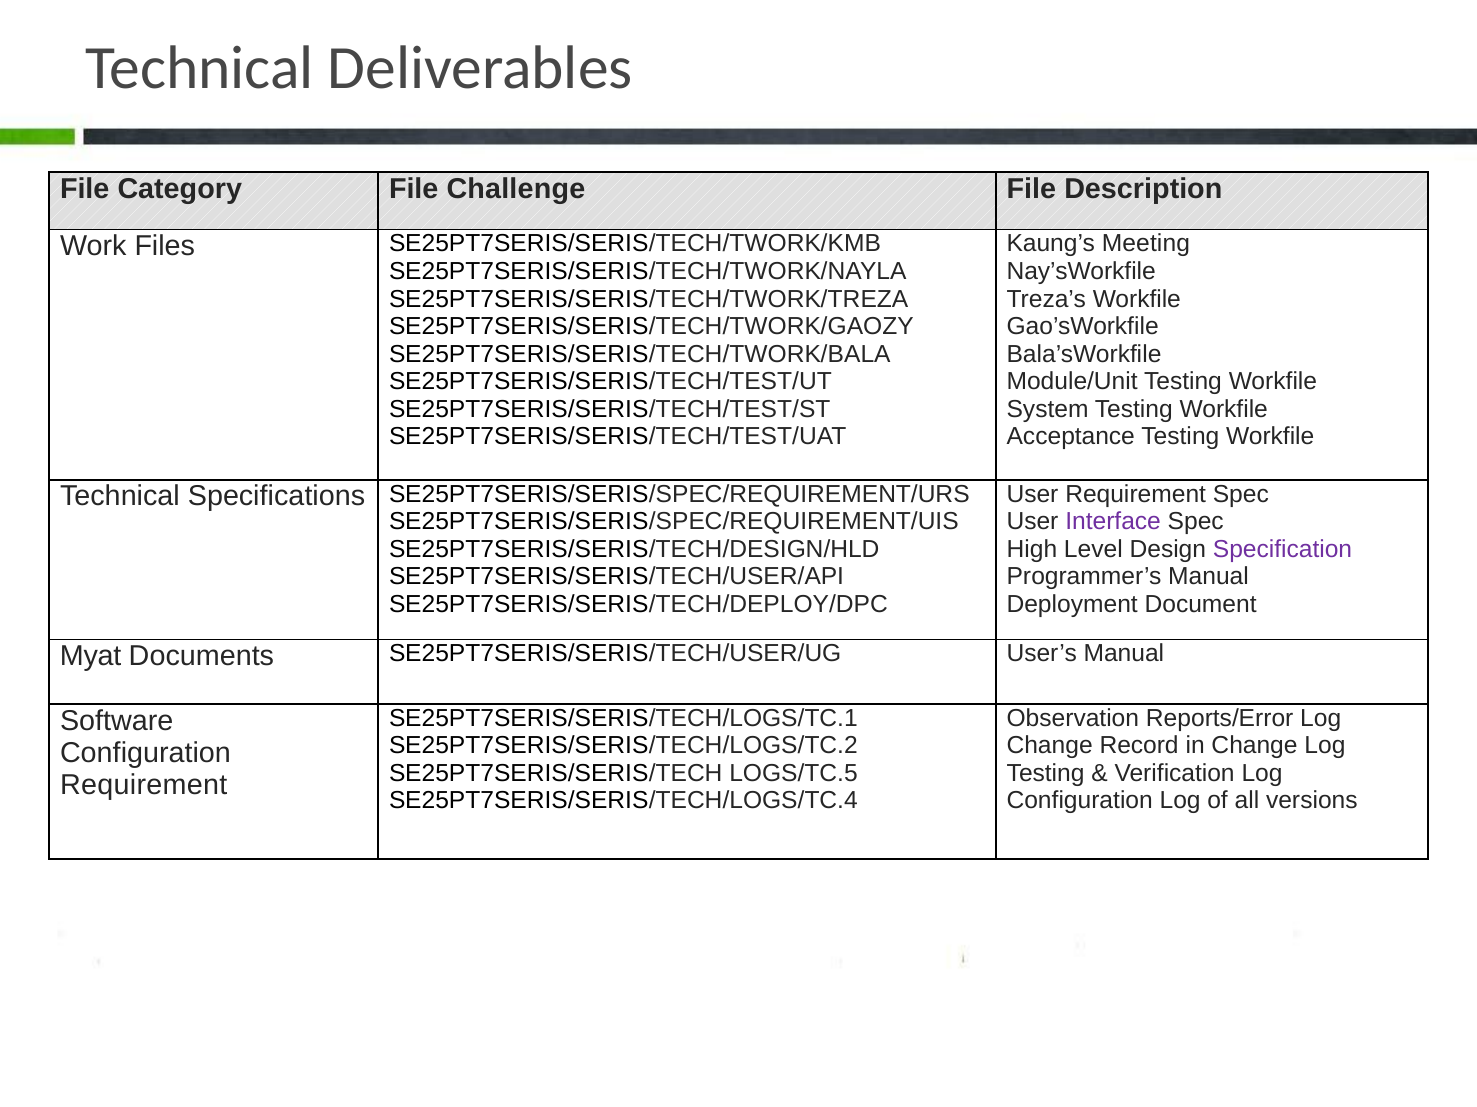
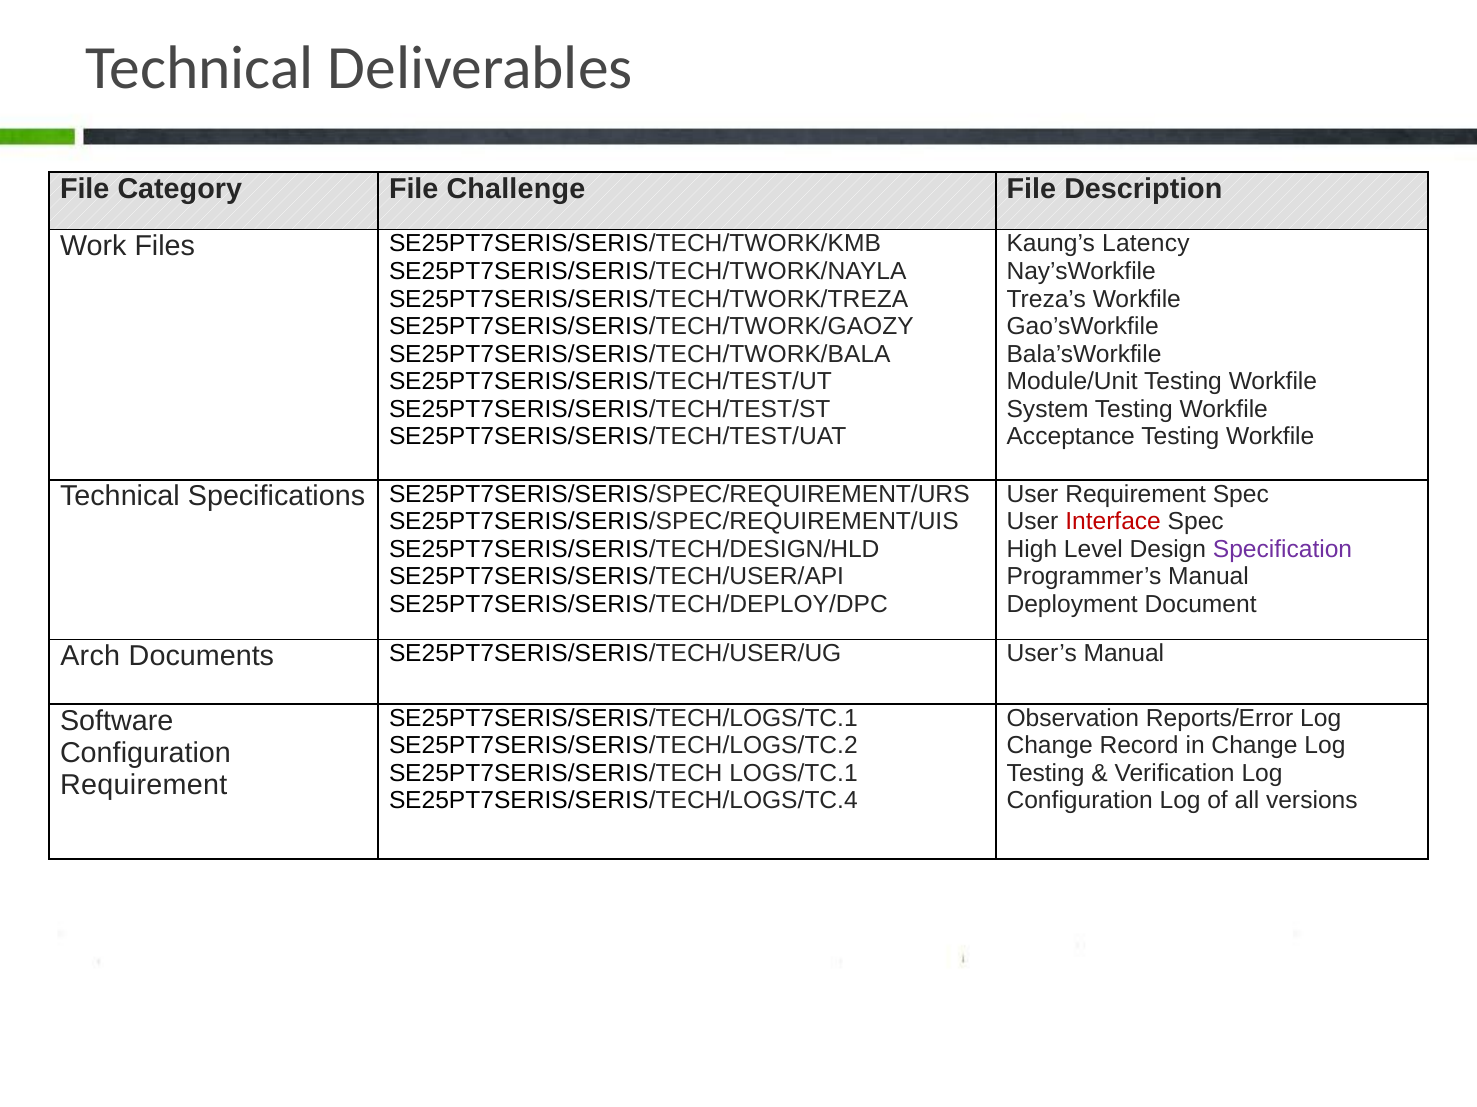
Meeting: Meeting -> Latency
Interface colour: purple -> red
Myat: Myat -> Arch
LOGS/TC.5: LOGS/TC.5 -> LOGS/TC.1
